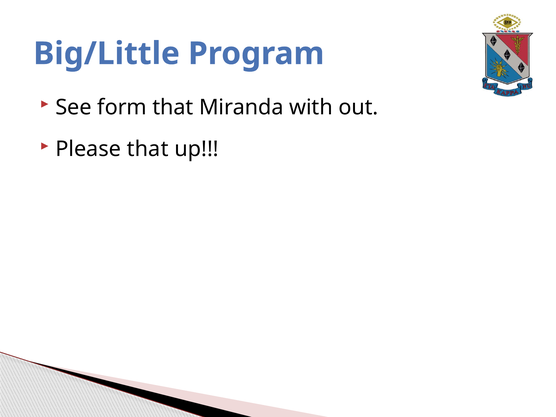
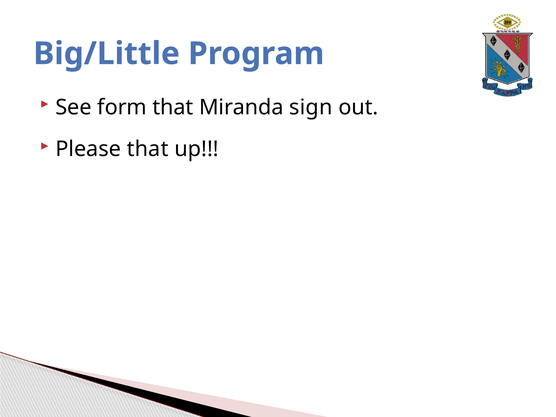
with: with -> sign
